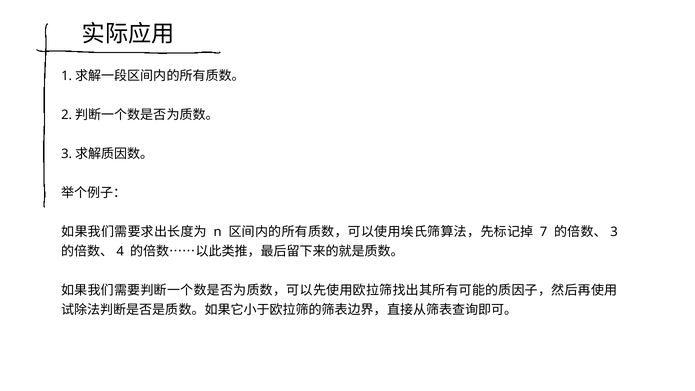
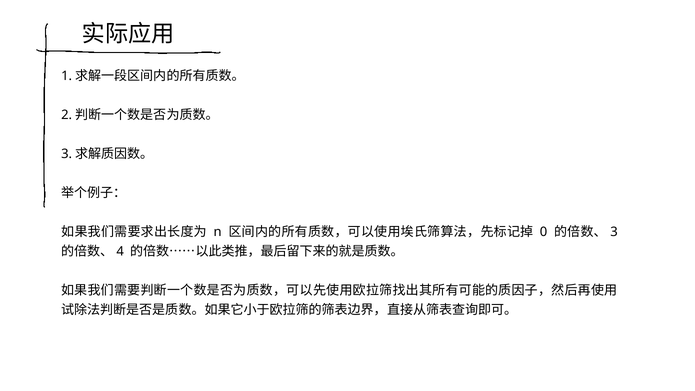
7: 7 -> 0
